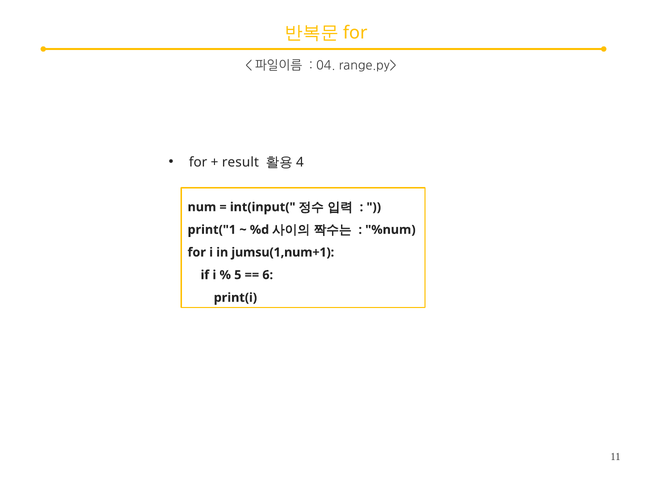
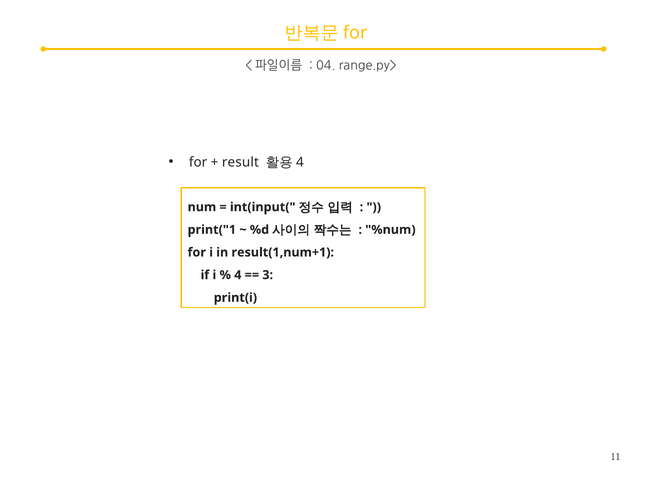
jumsu(1,num+1: jumsu(1,num+1 -> result(1,num+1
5: 5 -> 4
6: 6 -> 3
